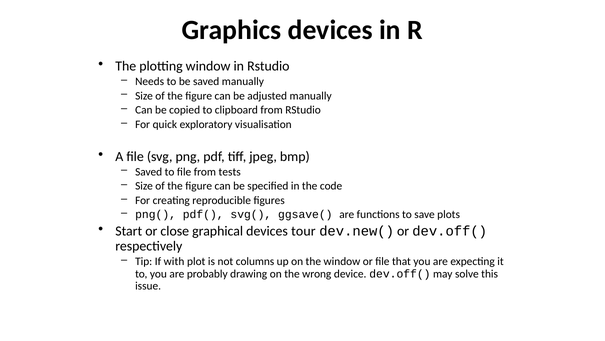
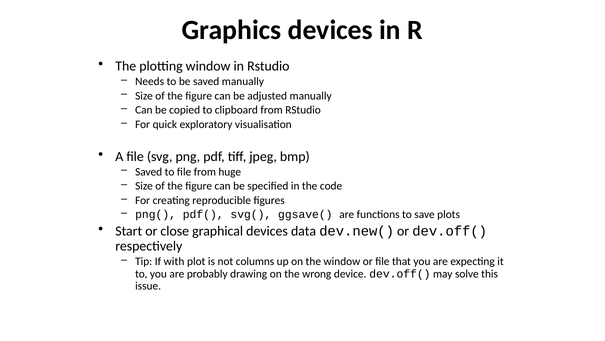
tests: tests -> huge
tour: tour -> data
